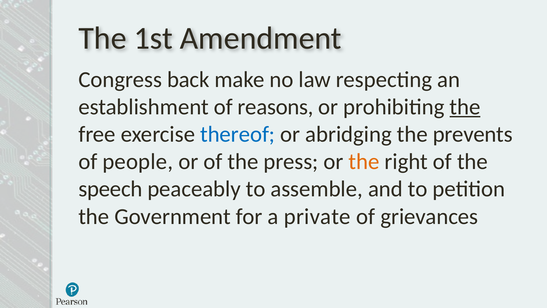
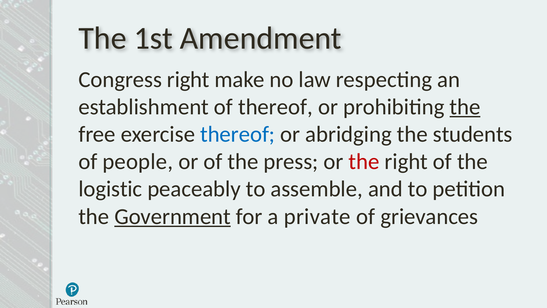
Congress back: back -> right
of reasons: reasons -> thereof
prevents: prevents -> students
the at (364, 162) colour: orange -> red
speech: speech -> logistic
Government underline: none -> present
